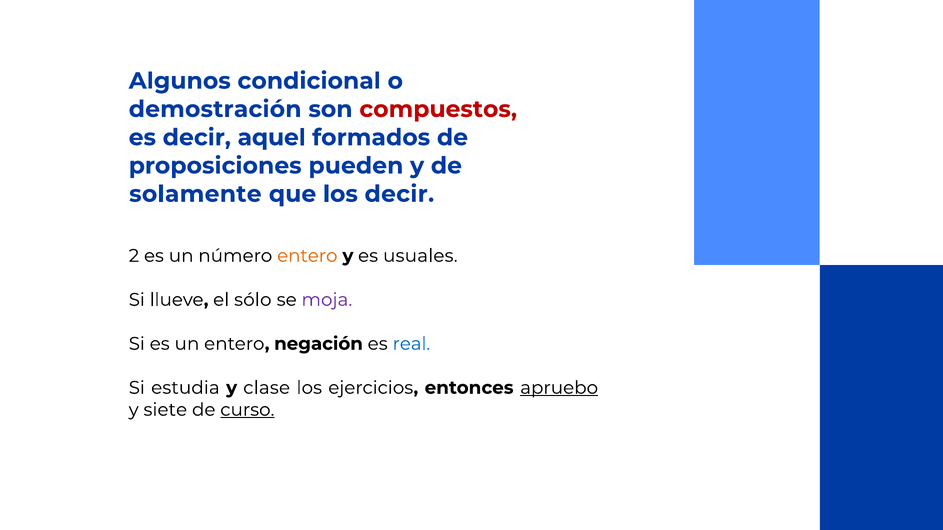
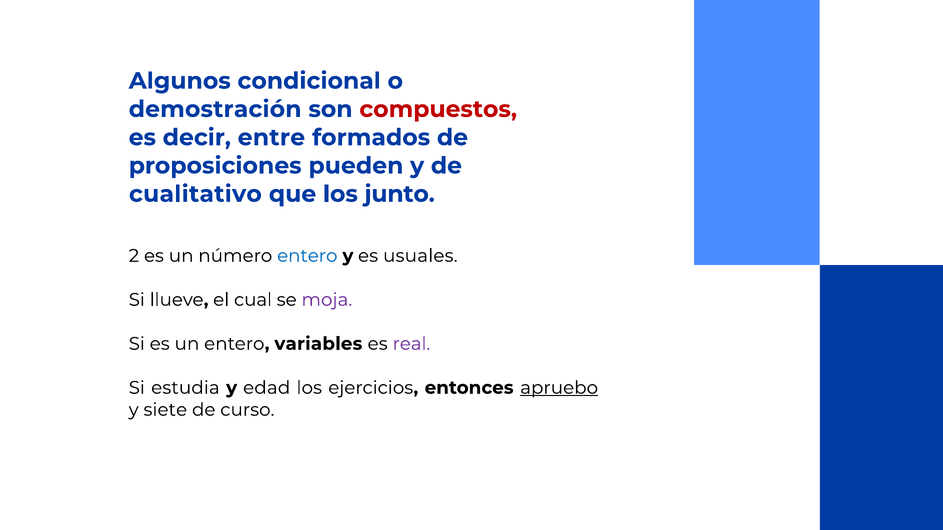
aquel: aquel -> entre
solamente: solamente -> cualitativo
los decir: decir -> junto
entero at (307, 256) colour: orange -> blue
sólo: sólo -> cual
negación: negación -> variables
real colour: blue -> purple
clase: clase -> edad
curso underline: present -> none
